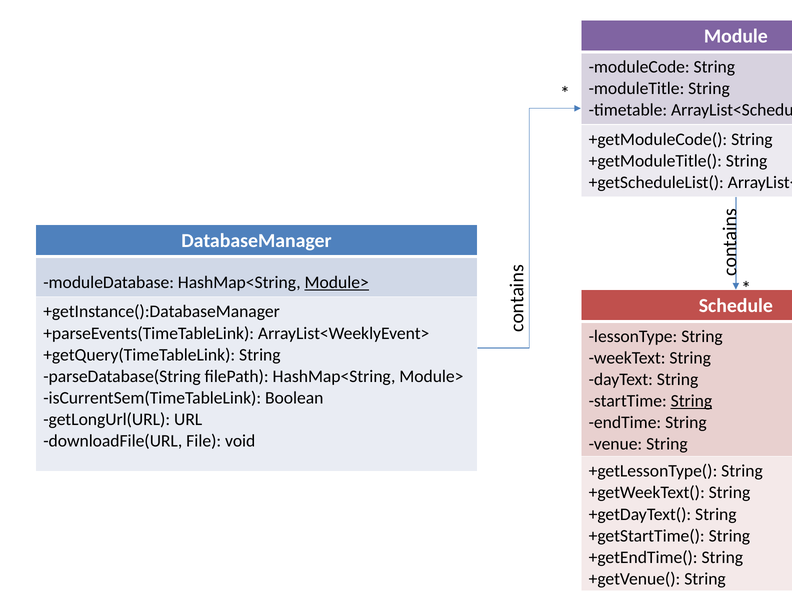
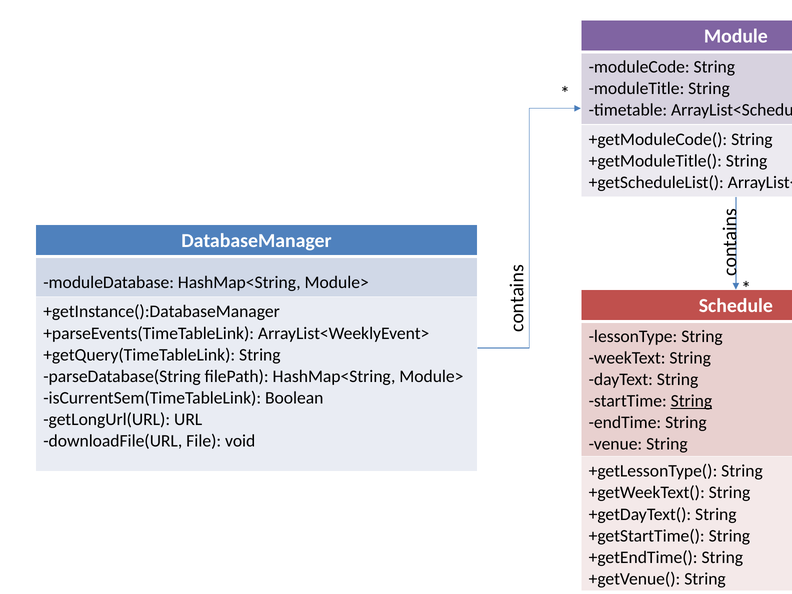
Module> at (337, 282) underline: present -> none
